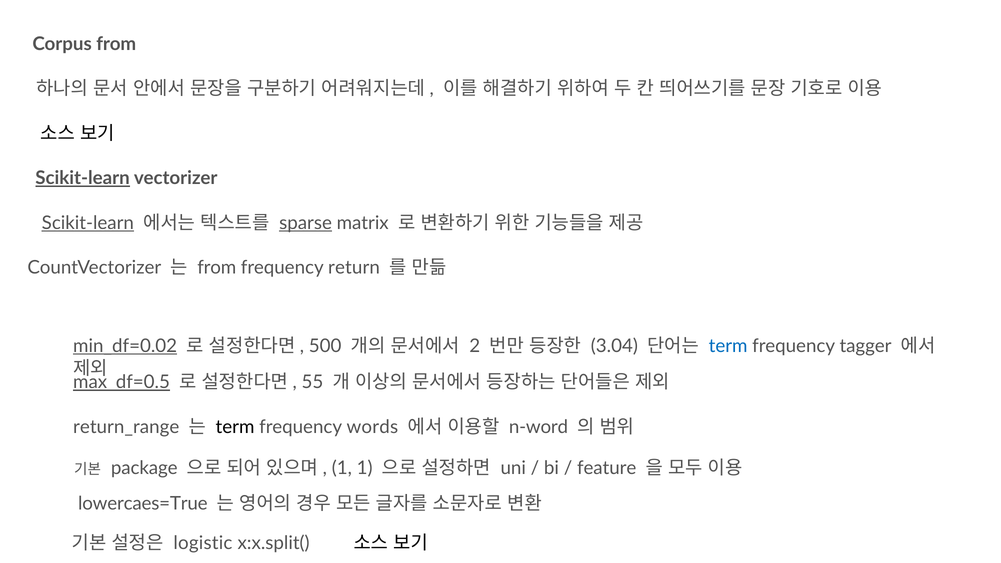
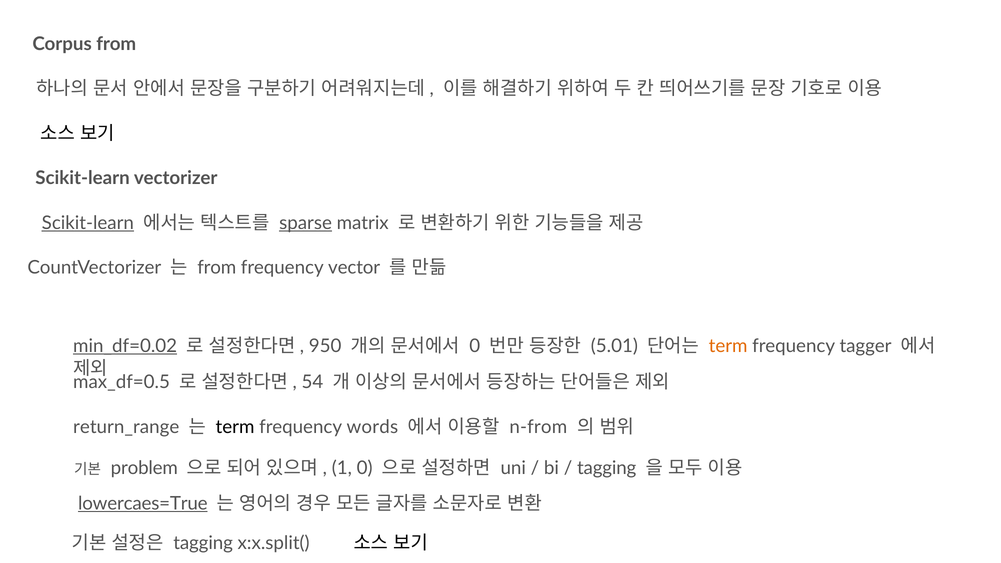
Scikit-learn at (83, 178) underline: present -> none
return: return -> vector
500: 500 -> 950
2 at (475, 346): 2 -> 0
3.04: 3.04 -> 5.01
term at (728, 346) colour: blue -> orange
max_df=0.5 underline: present -> none
55: 55 -> 54
n-word: n-word -> n-from
package: package -> problem
1 1: 1 -> 0
feature at (607, 468): feature -> tagging
lowercaes=True underline: none -> present
logistic at (203, 543): logistic -> tagging
